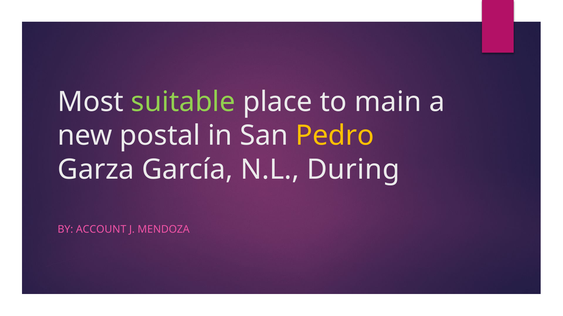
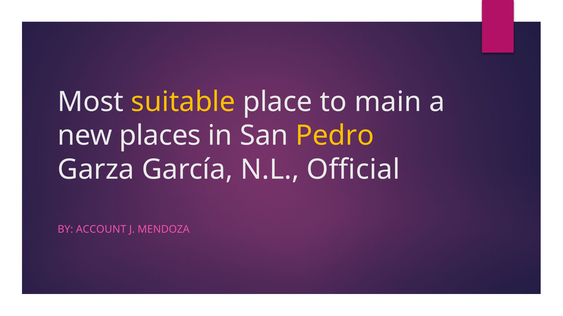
suitable colour: light green -> yellow
postal: postal -> places
During: During -> Official
